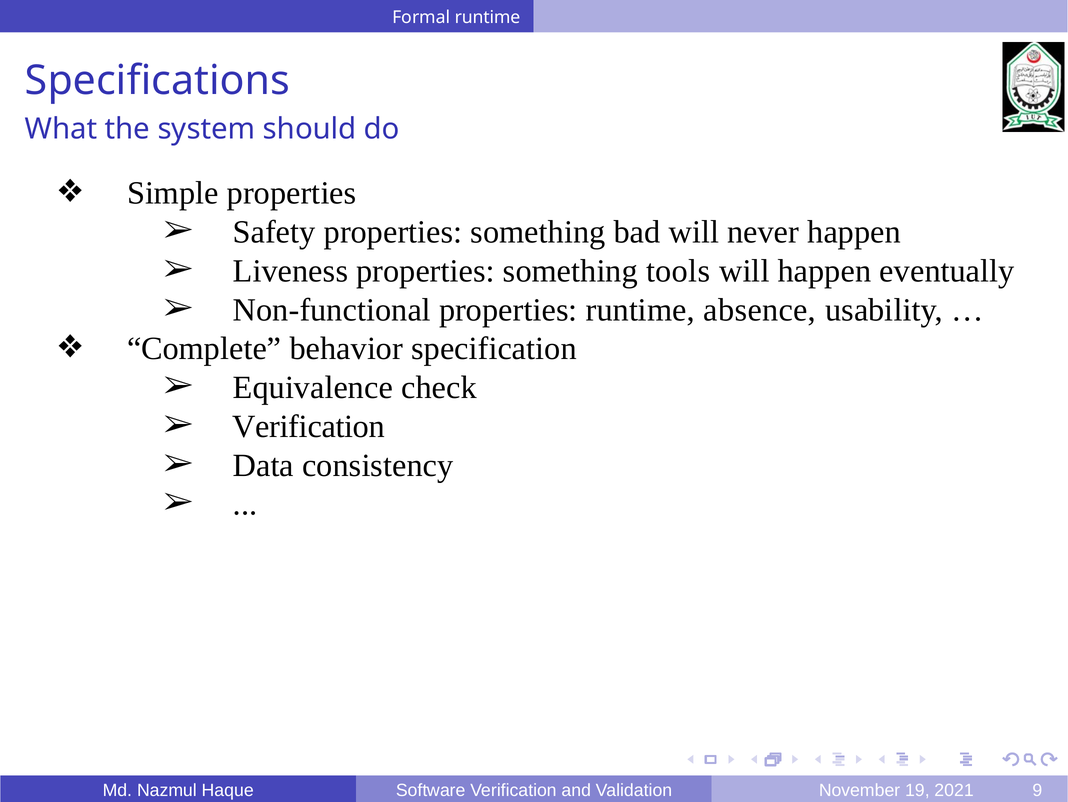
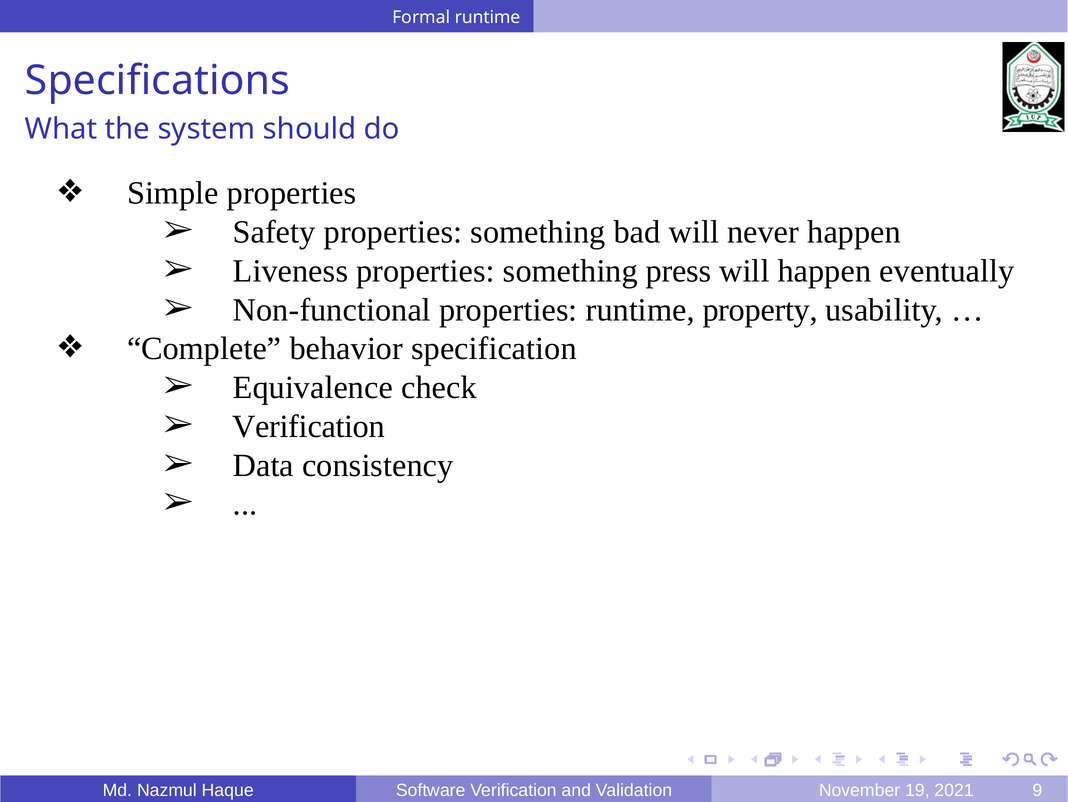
tools: tools -> press
absence: absence -> property
